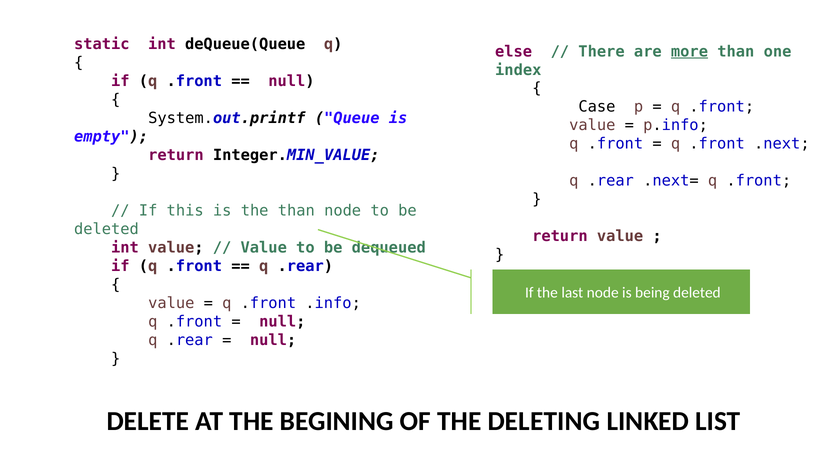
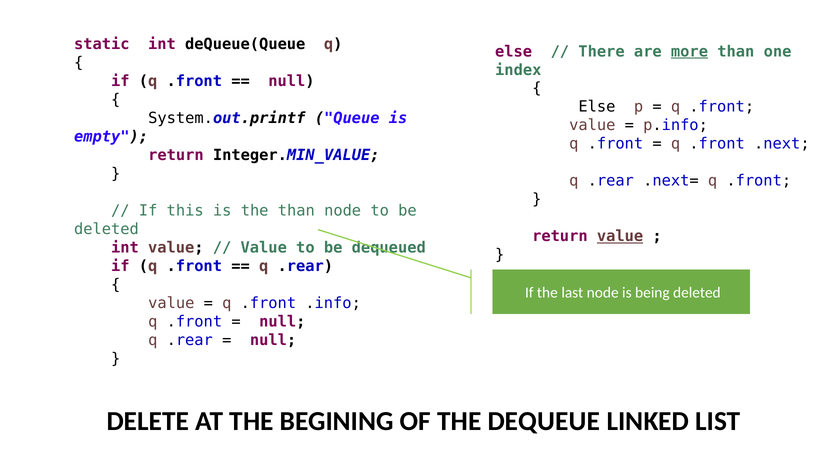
Case at (597, 107): Case -> Else
value at (620, 236) underline: none -> present
DELETING: DELETING -> DEQUEUE
